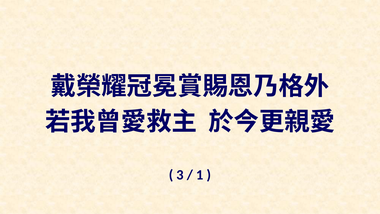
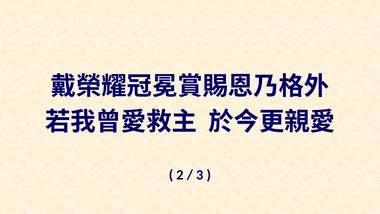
3: 3 -> 2
1: 1 -> 3
